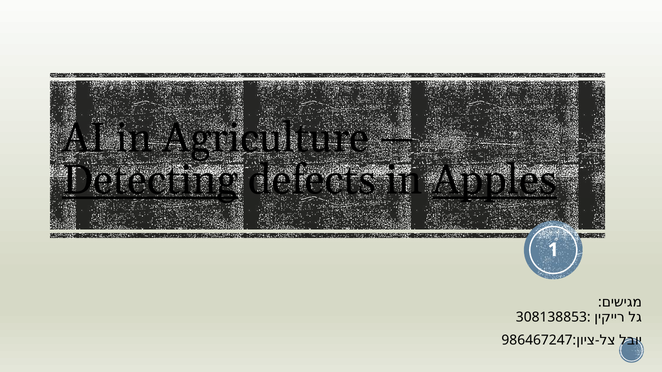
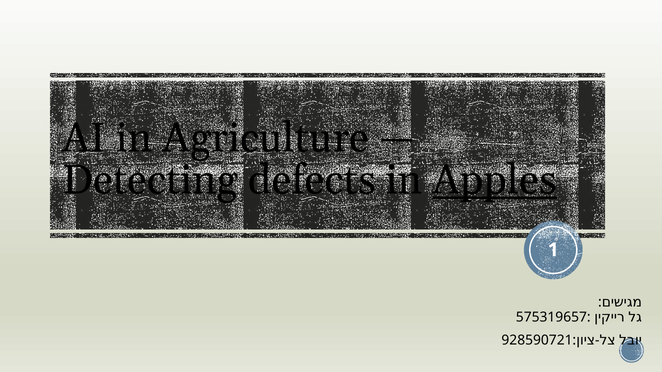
Detecting underline: present -> none
308138853: 308138853 -> 575319657
986467247: 986467247 -> 928590721
